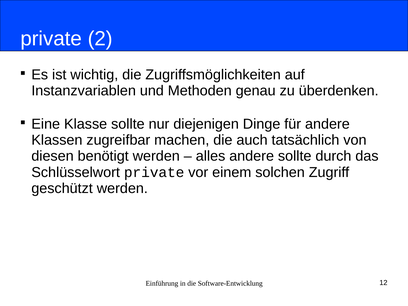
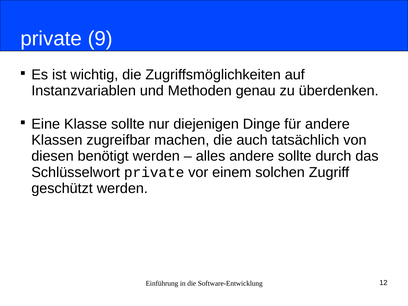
2: 2 -> 9
